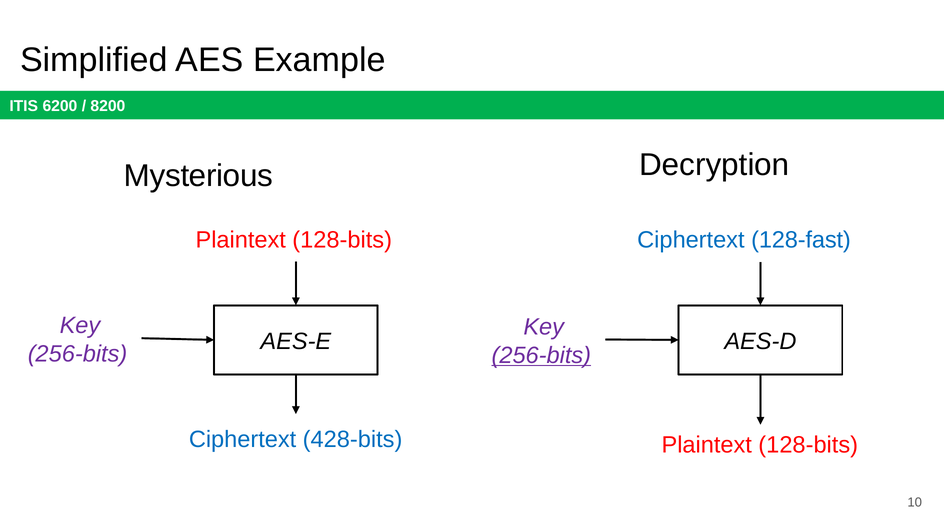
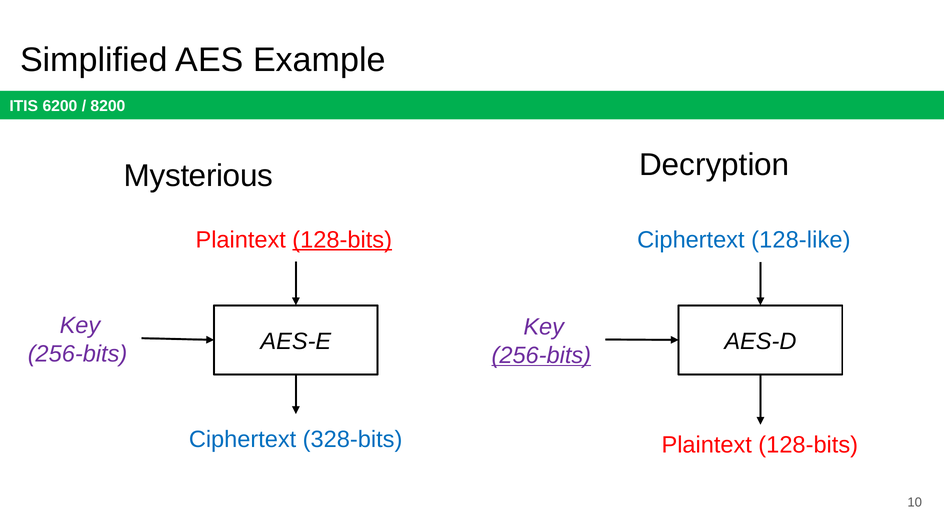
128-bits at (342, 240) underline: none -> present
128-fast: 128-fast -> 128-like
428-bits: 428-bits -> 328-bits
